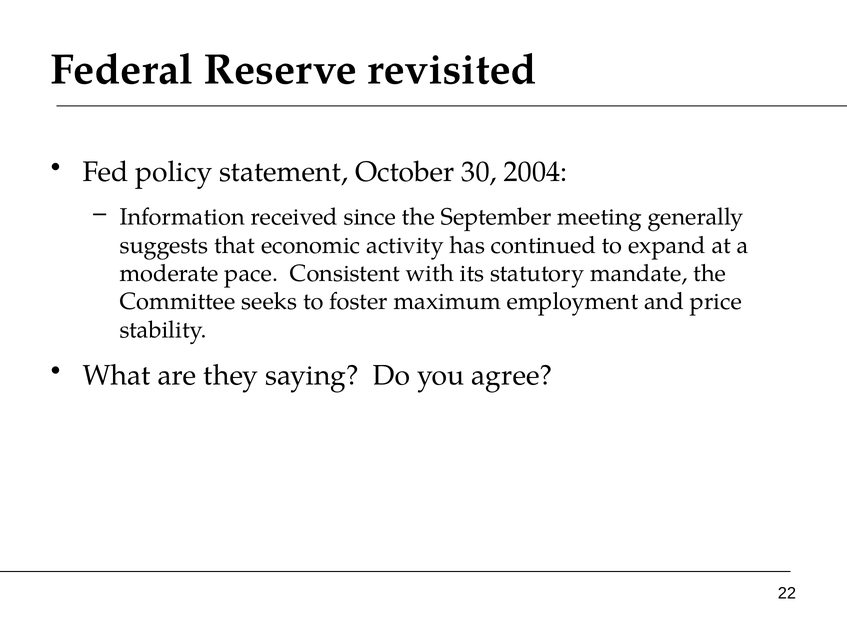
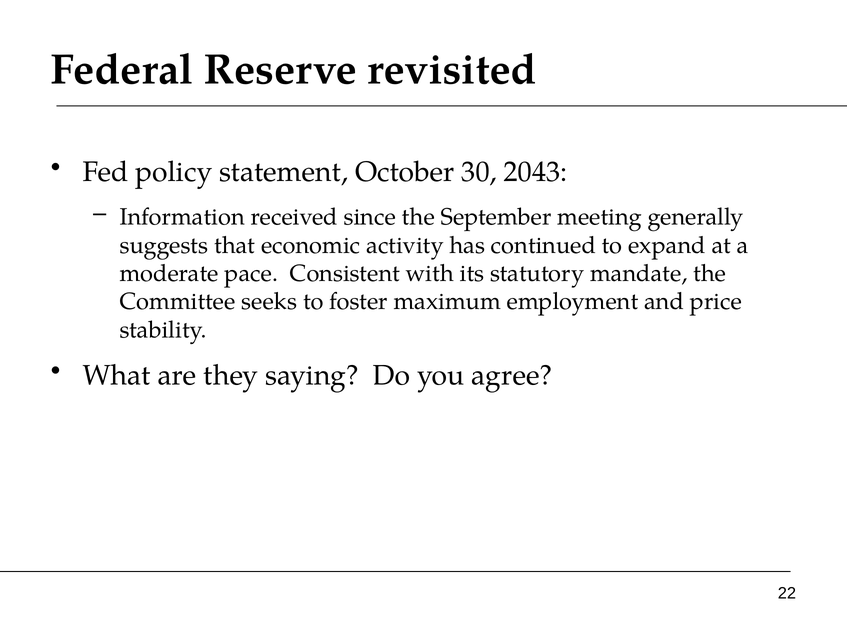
2004: 2004 -> 2043
